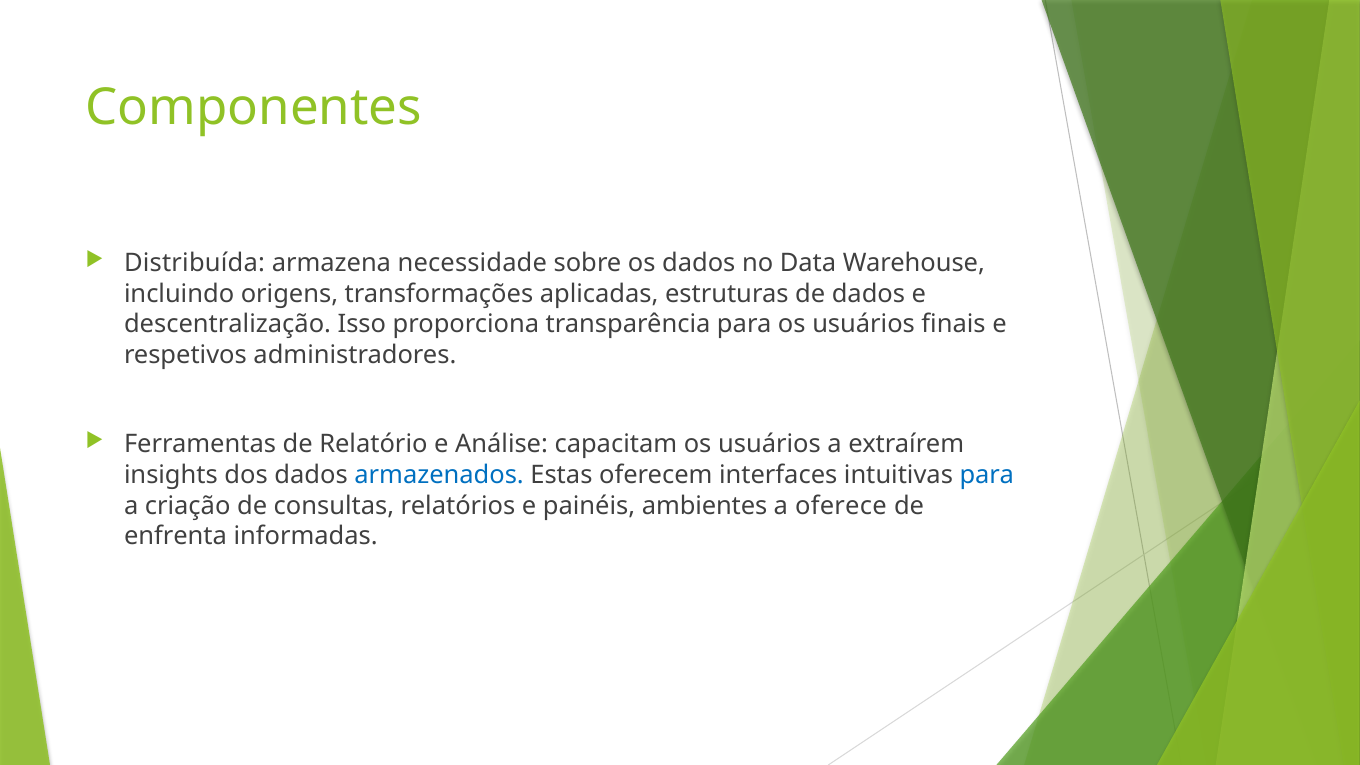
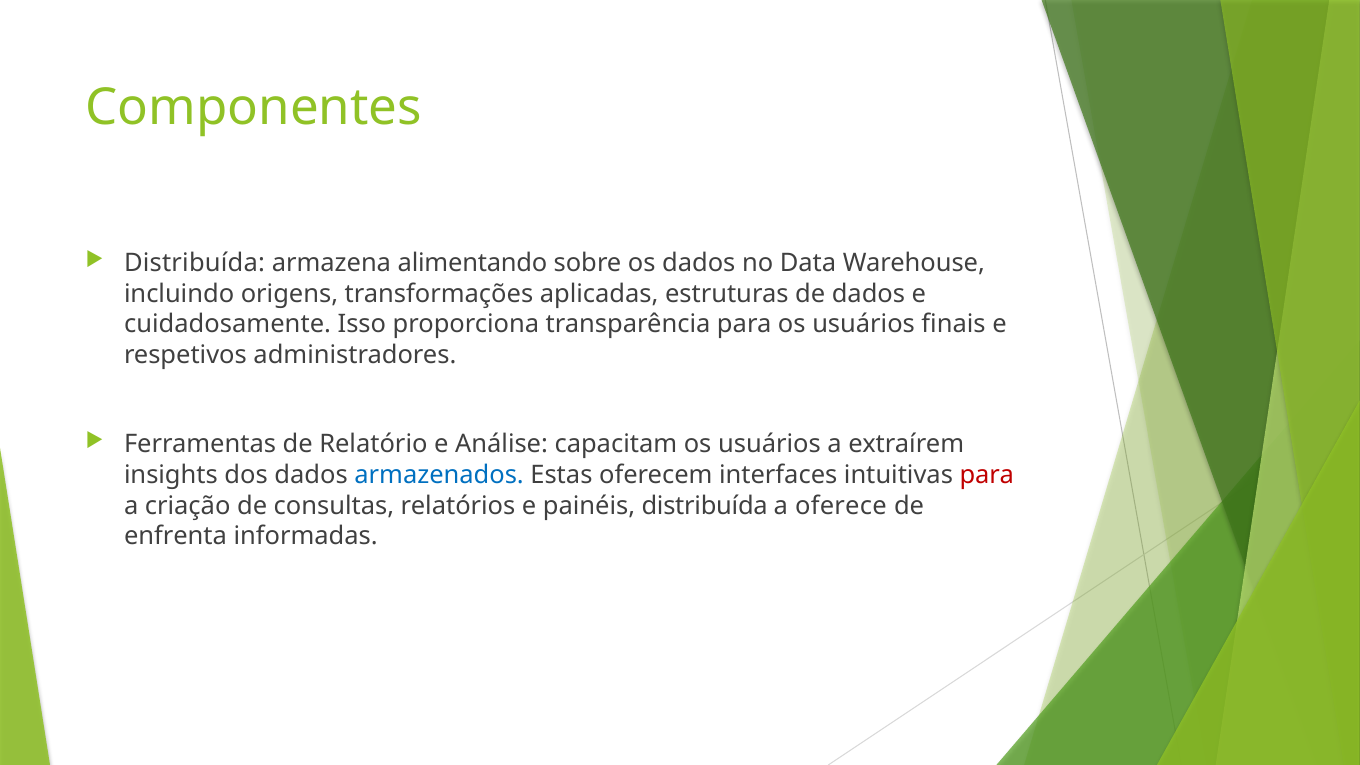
necessidade: necessidade -> alimentando
descentralização: descentralização -> cuidadosamente
para at (987, 475) colour: blue -> red
painéis ambientes: ambientes -> distribuída
